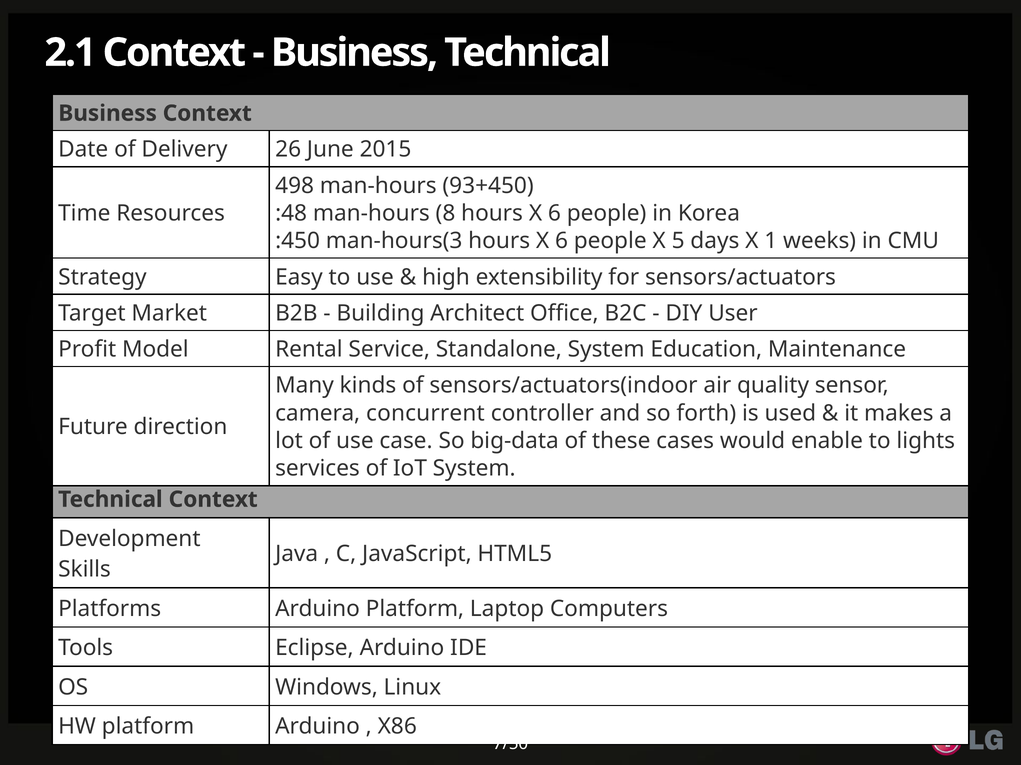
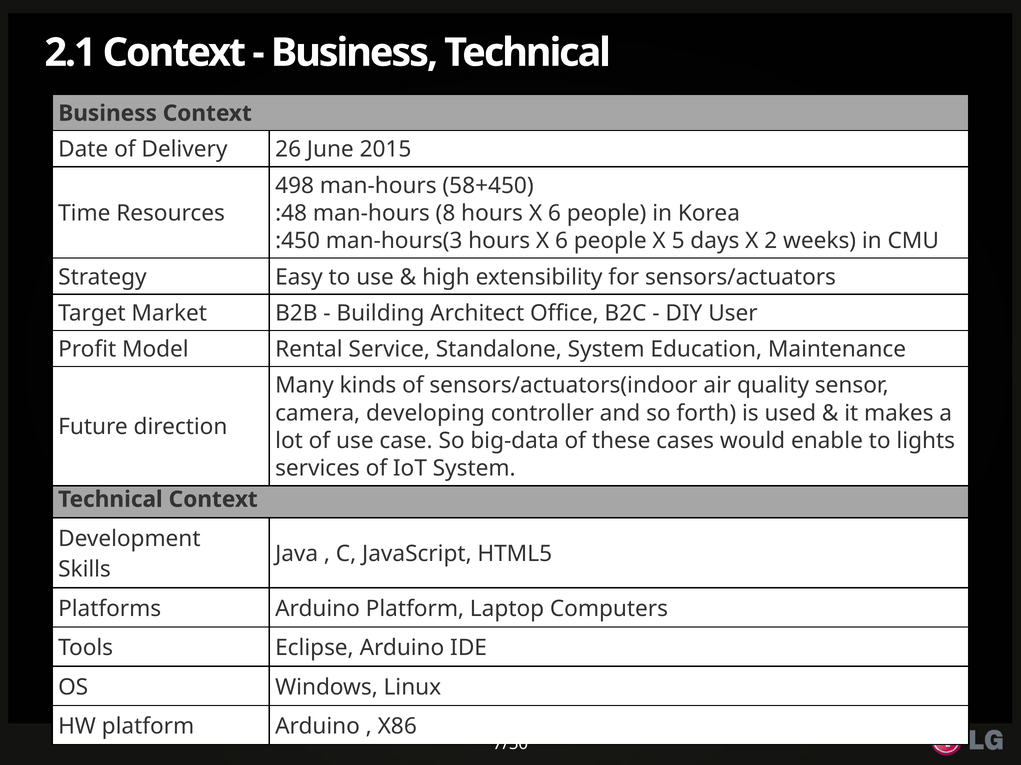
93+450: 93+450 -> 58+450
1: 1 -> 2
concurrent: concurrent -> developing
